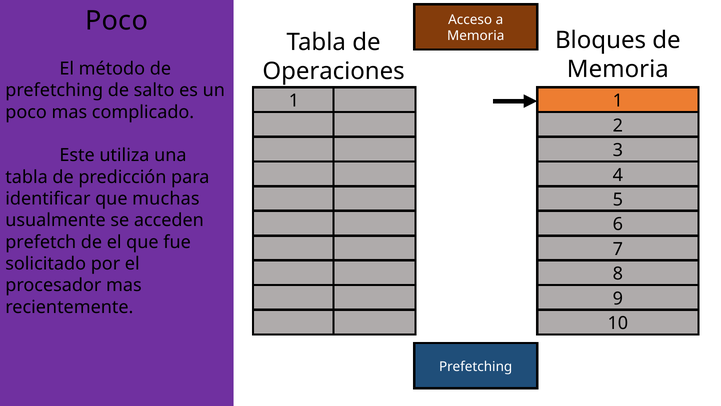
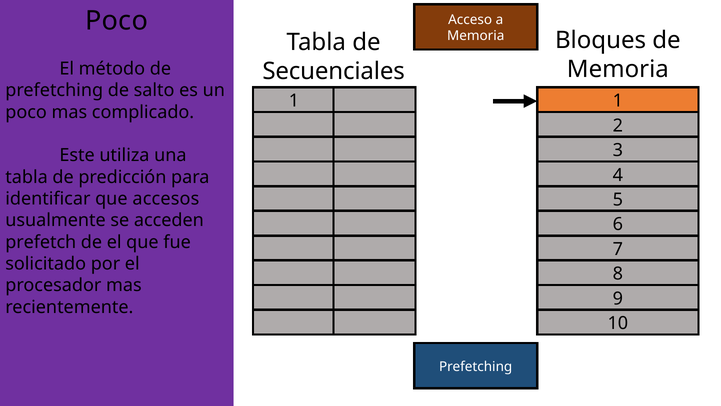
Operaciones: Operaciones -> Secuenciales
muchas: muchas -> accesos
